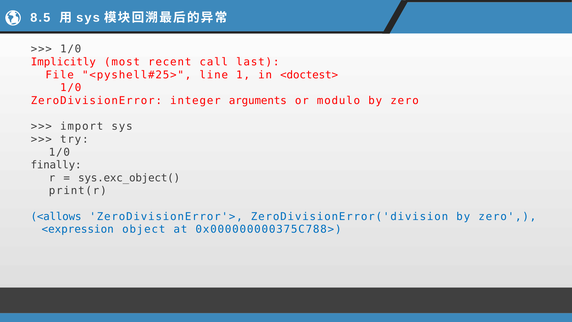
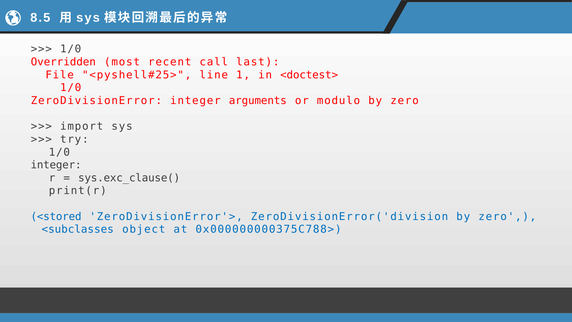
Implicitly: Implicitly -> Overridden
finally at (56, 165): finally -> integer
sys.exc_object(: sys.exc_object( -> sys.exc_clause(
<allows: <allows -> <stored
<expression: <expression -> <subclasses
